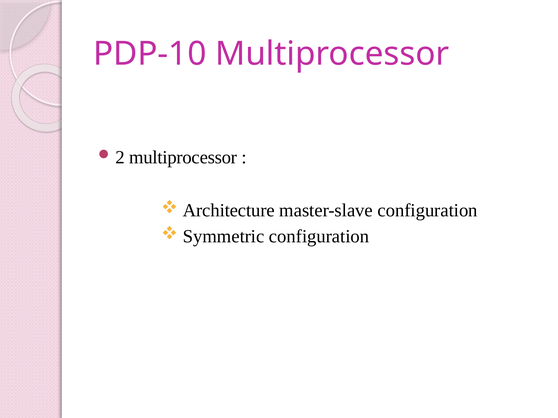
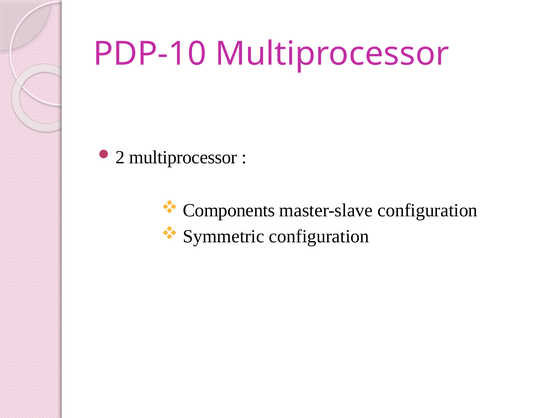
Architecture: Architecture -> Components
